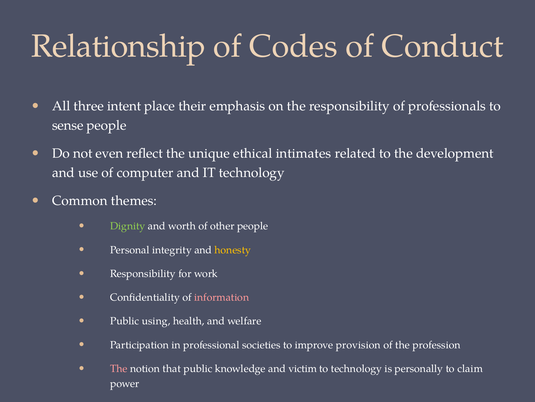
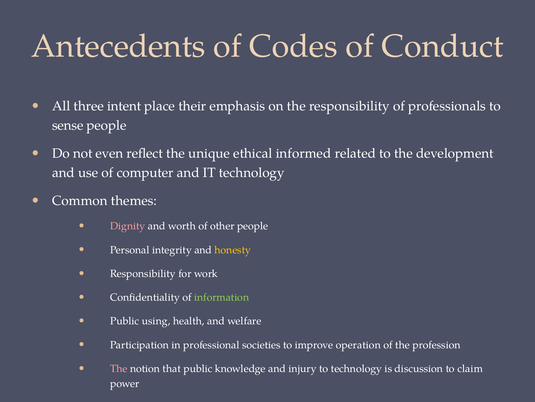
Relationship: Relationship -> Antecedents
intimates: intimates -> informed
Dignity colour: light green -> pink
information colour: pink -> light green
provision: provision -> operation
victim: victim -> injury
personally: personally -> discussion
